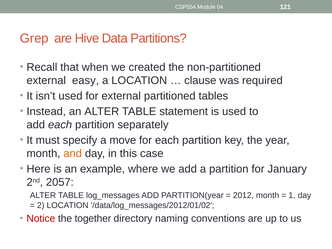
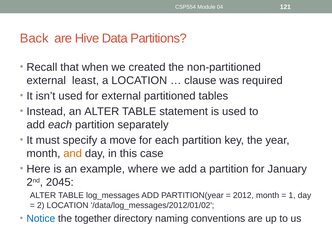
Grep: Grep -> Back
easy: easy -> least
2057: 2057 -> 2045
Notice colour: red -> blue
